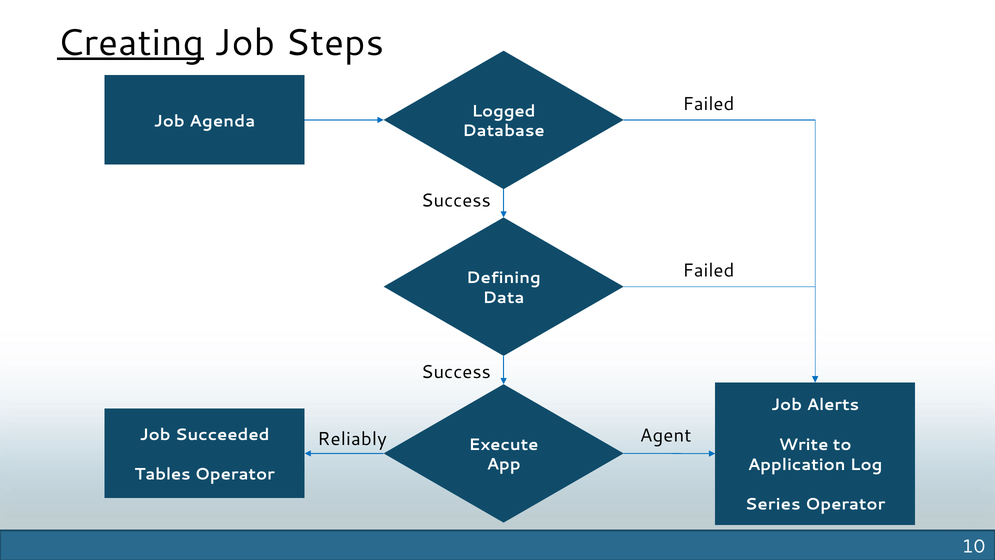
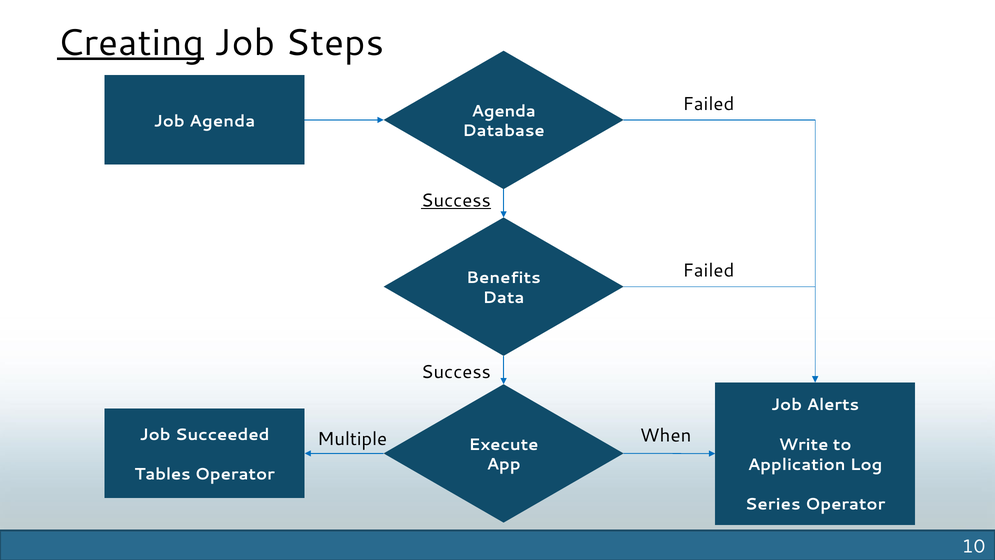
Logged at (504, 111): Logged -> Agenda
Success at (456, 200) underline: none -> present
Defining: Defining -> Benefits
Agent: Agent -> When
Reliably: Reliably -> Multiple
